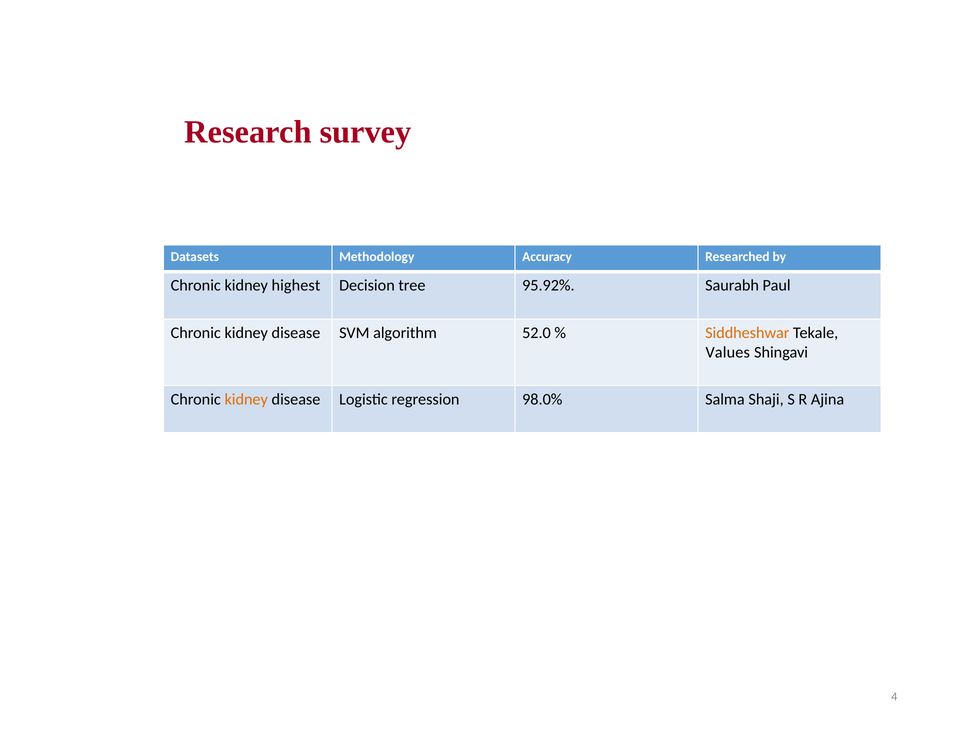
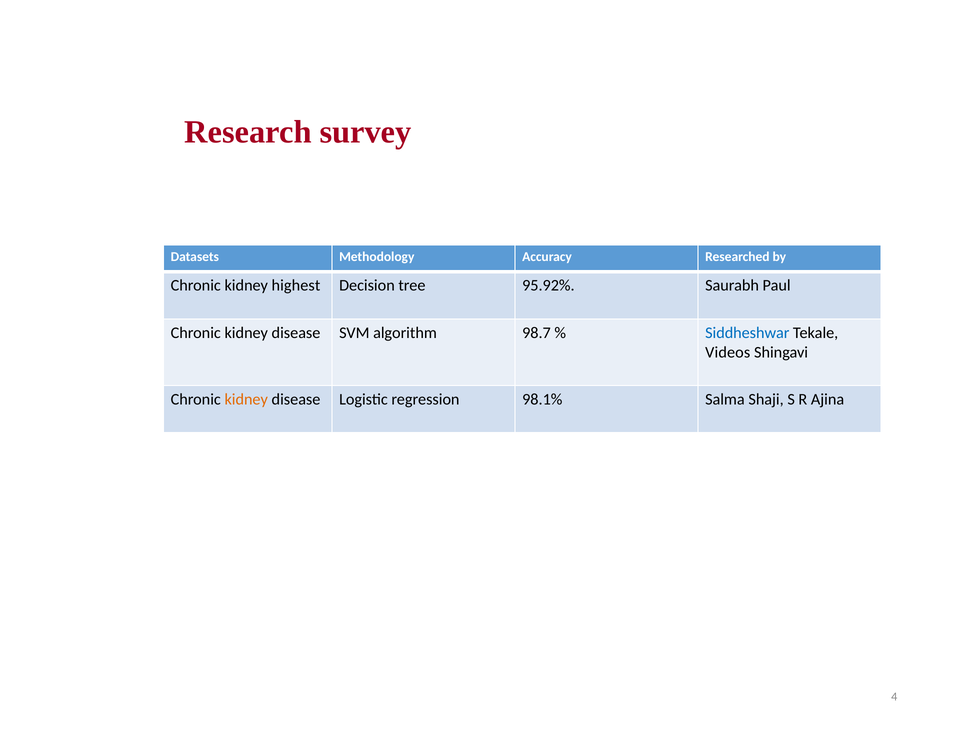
52.0: 52.0 -> 98.7
Siddheshwar colour: orange -> blue
Values: Values -> Videos
98.0%: 98.0% -> 98.1%
